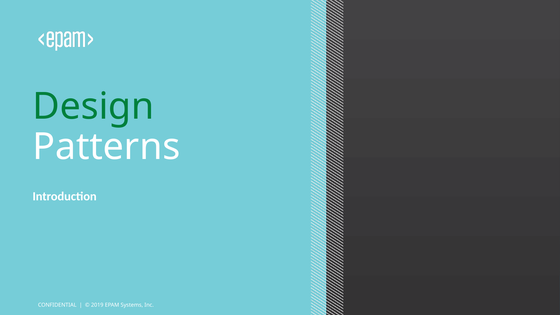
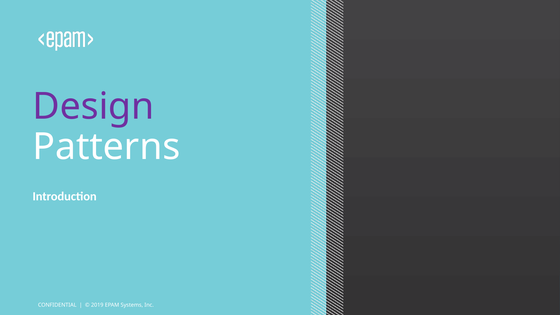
Design colour: green -> purple
